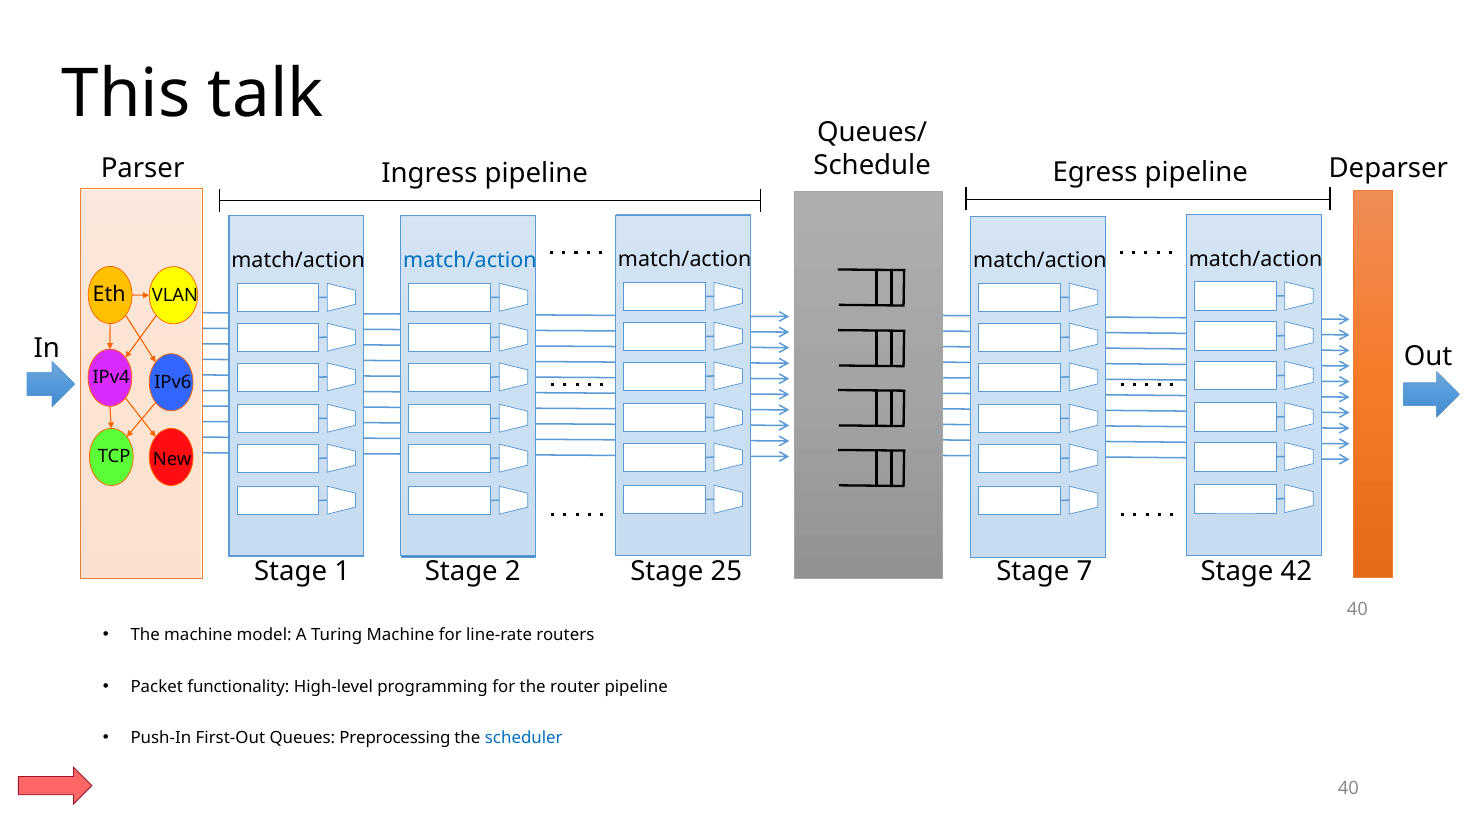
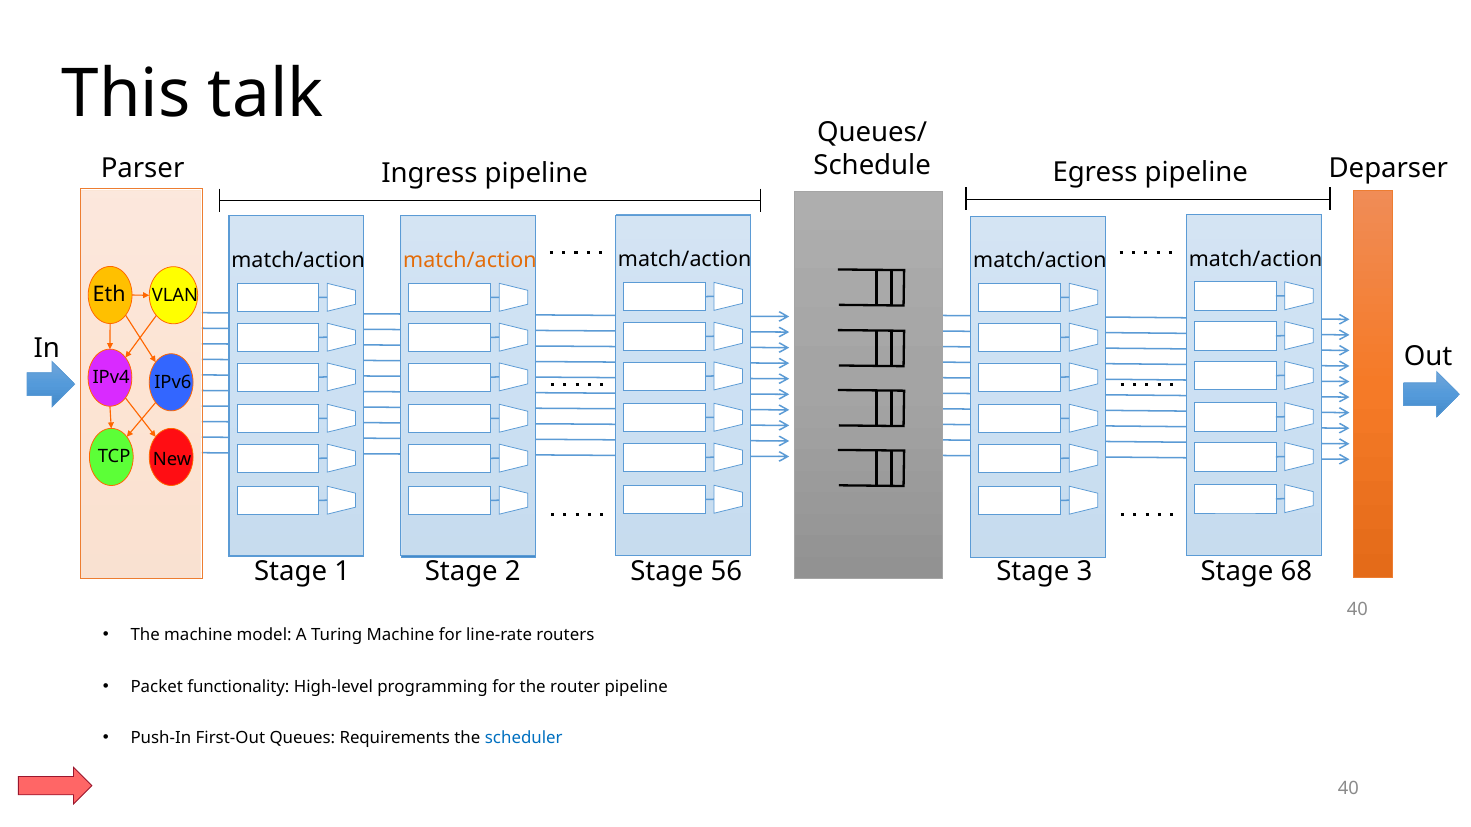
match/action at (470, 261) colour: blue -> orange
25: 25 -> 56
7: 7 -> 3
42: 42 -> 68
Preprocessing: Preprocessing -> Requirements
